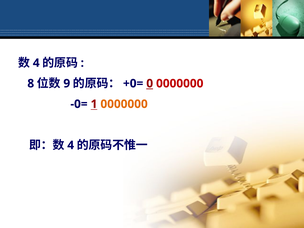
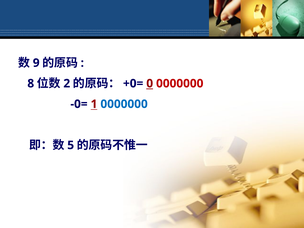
4 at (36, 63): 4 -> 9
9: 9 -> 2
0000000 at (124, 104) colour: orange -> blue
4 at (71, 145): 4 -> 5
